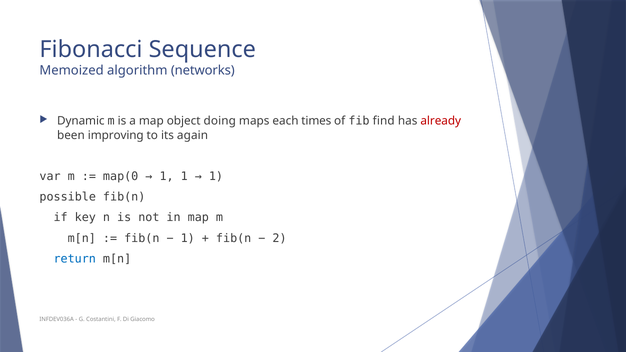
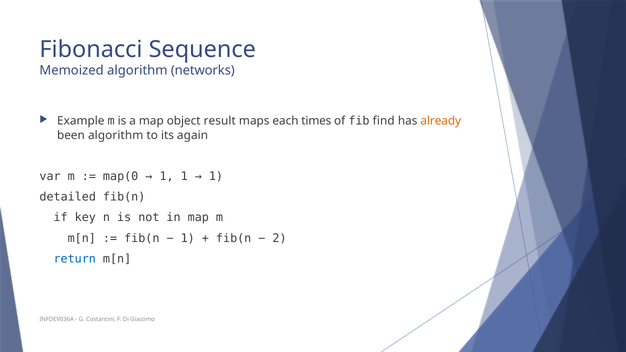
Dynamic: Dynamic -> Example
doing: doing -> result
already colour: red -> orange
been improving: improving -> algorithm
possible: possible -> detailed
